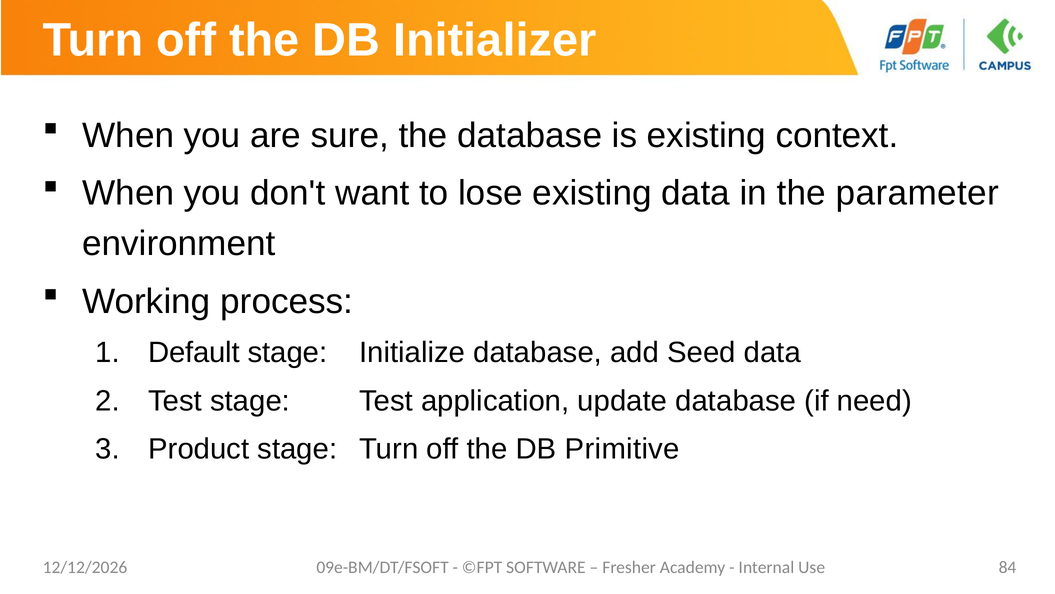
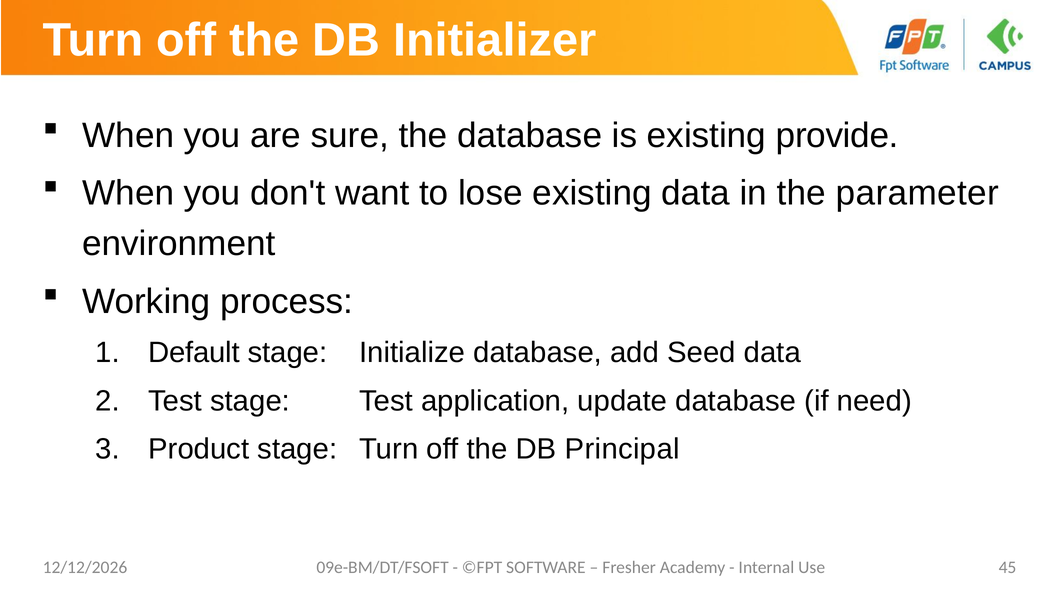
context: context -> provide
Primitive: Primitive -> Principal
84: 84 -> 45
